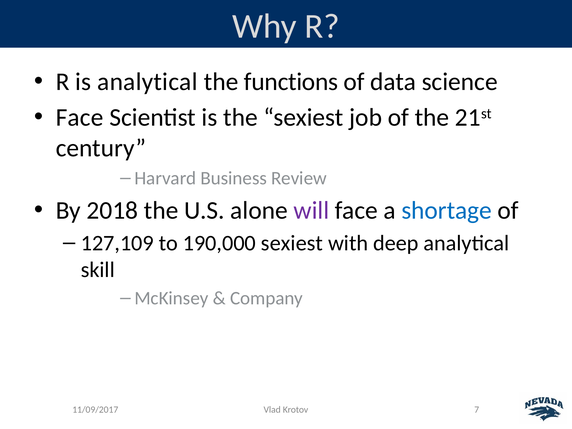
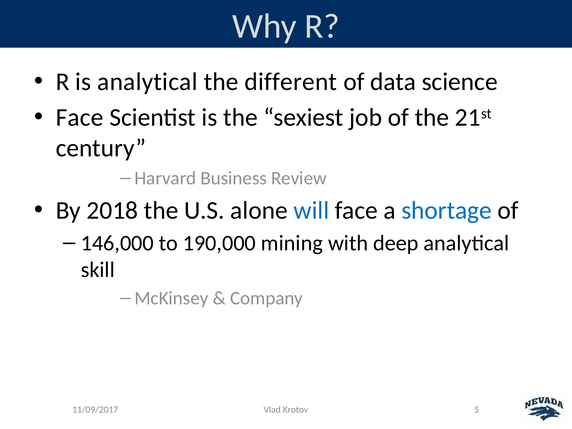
functions: functions -> different
will colour: purple -> blue
127,109: 127,109 -> 146,000
190,000 sexiest: sexiest -> mining
7: 7 -> 5
